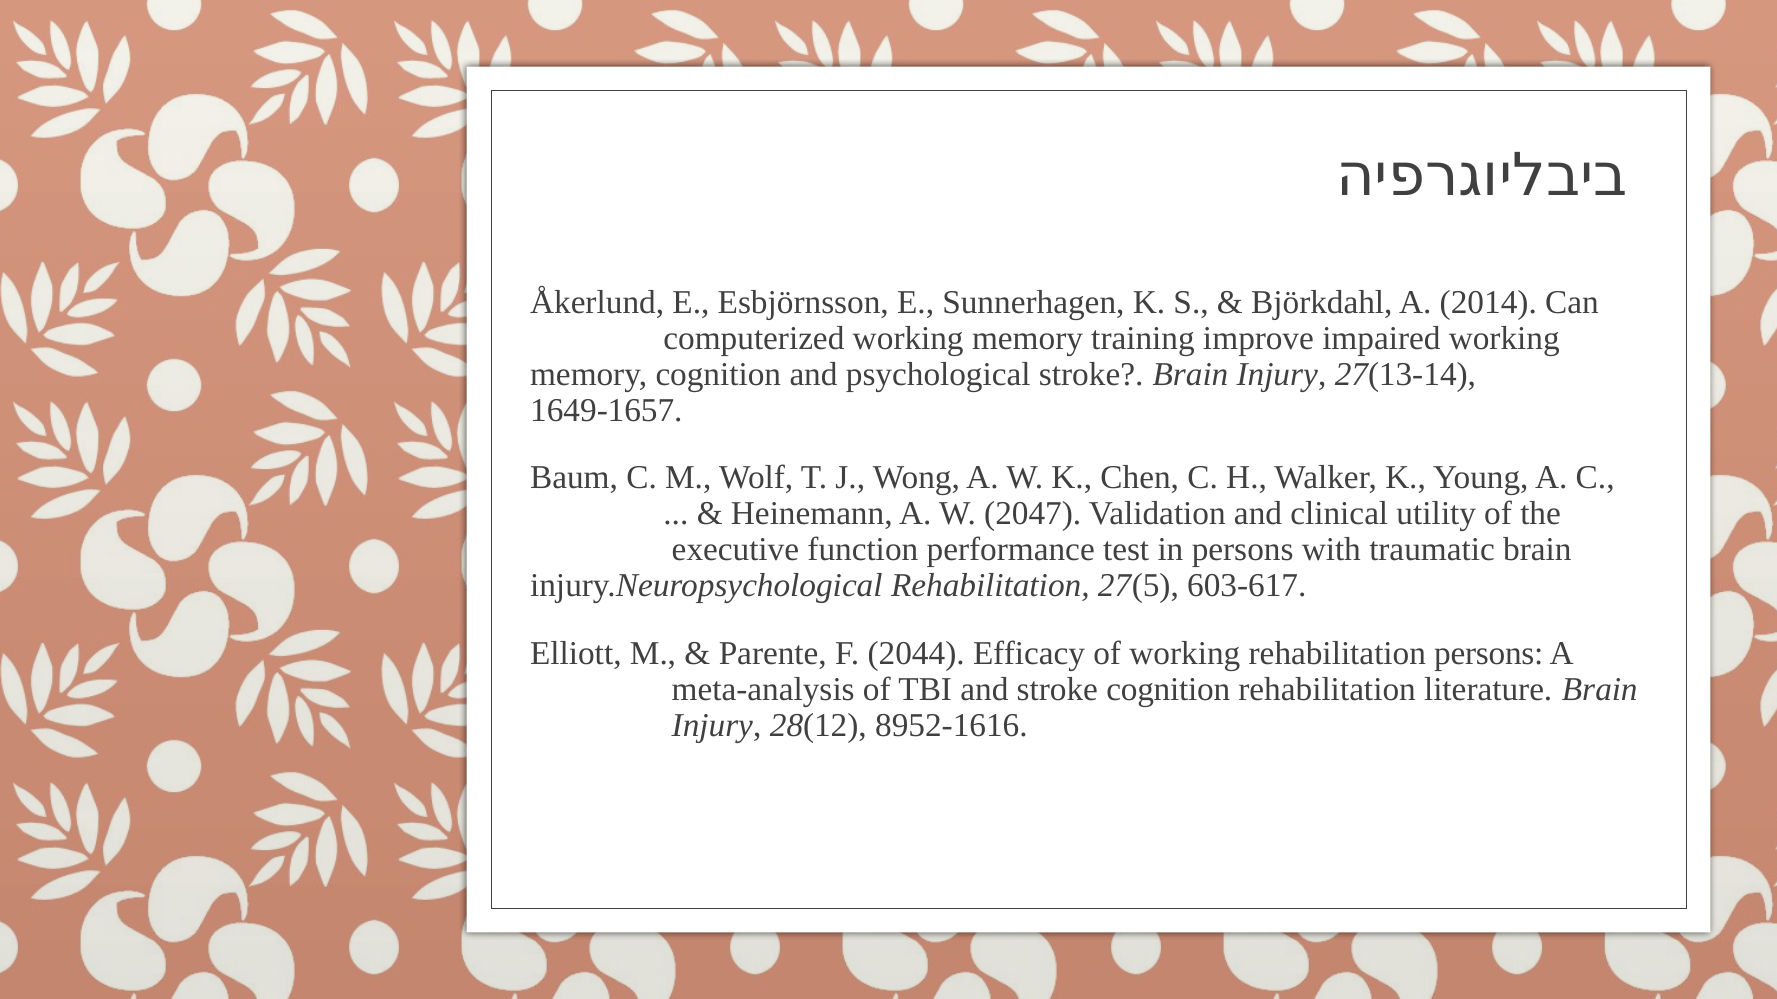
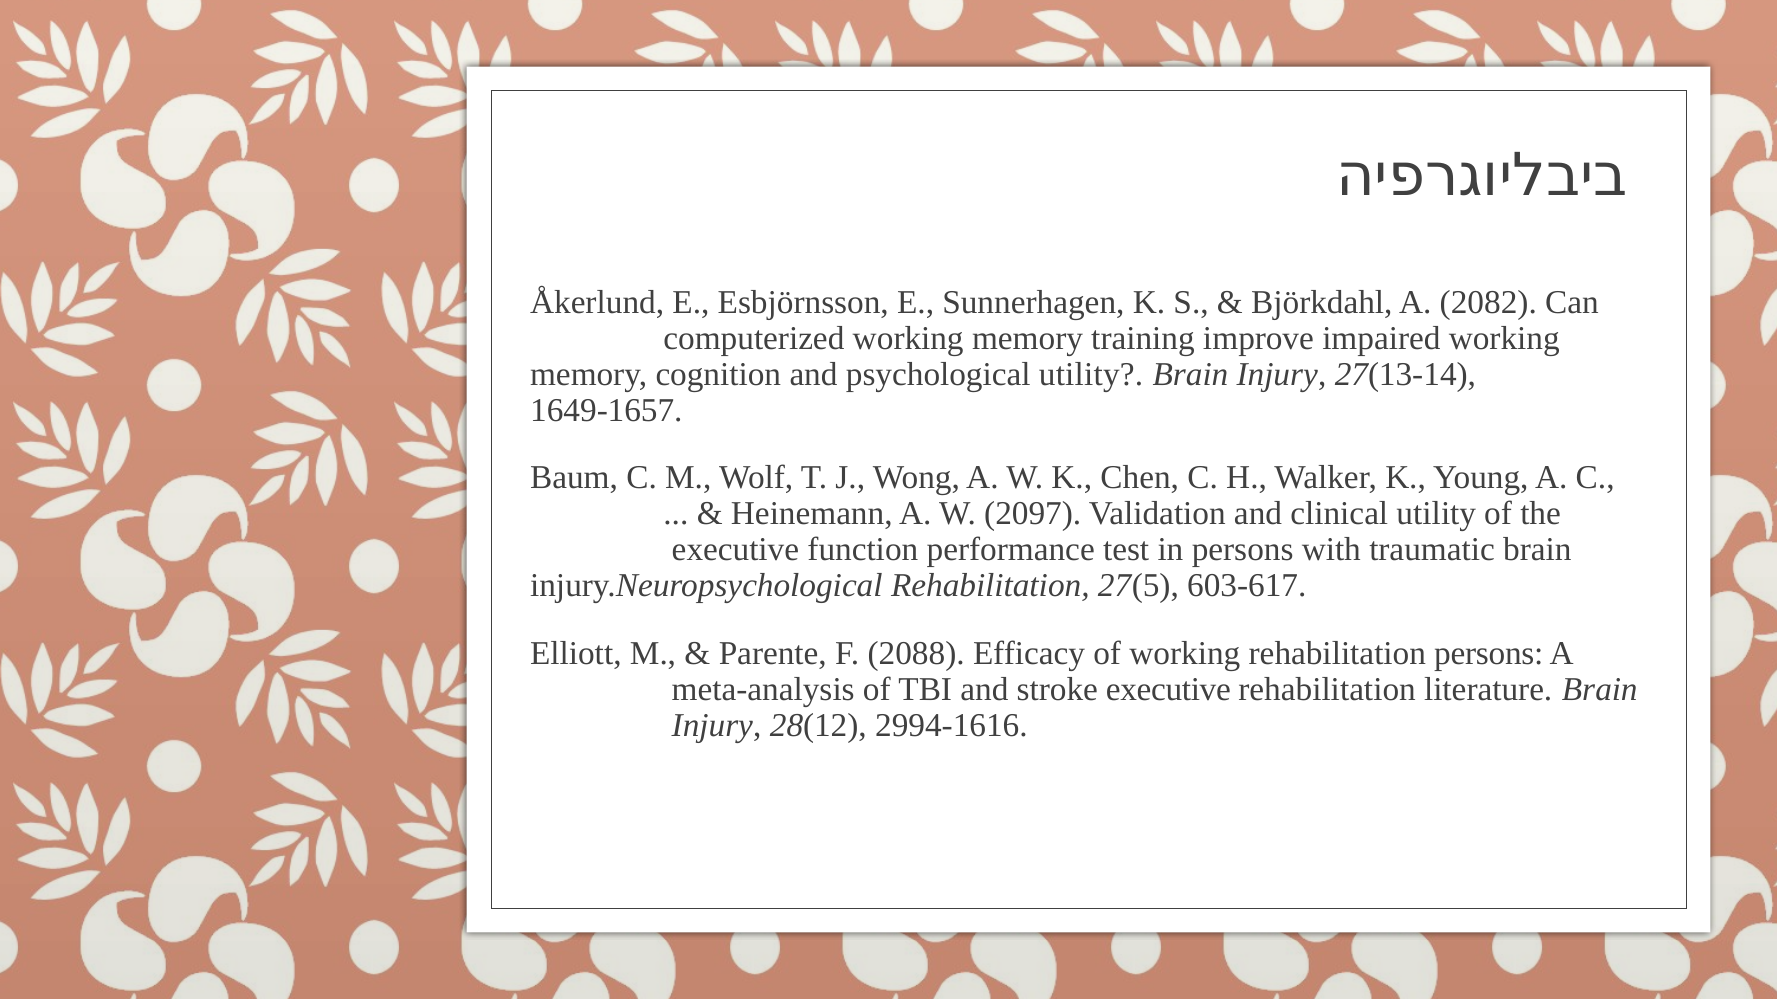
2014: 2014 -> 2082
psychological stroke: stroke -> utility
2047: 2047 -> 2097
2044: 2044 -> 2088
stroke cognition: cognition -> executive
8952-1616: 8952-1616 -> 2994-1616
